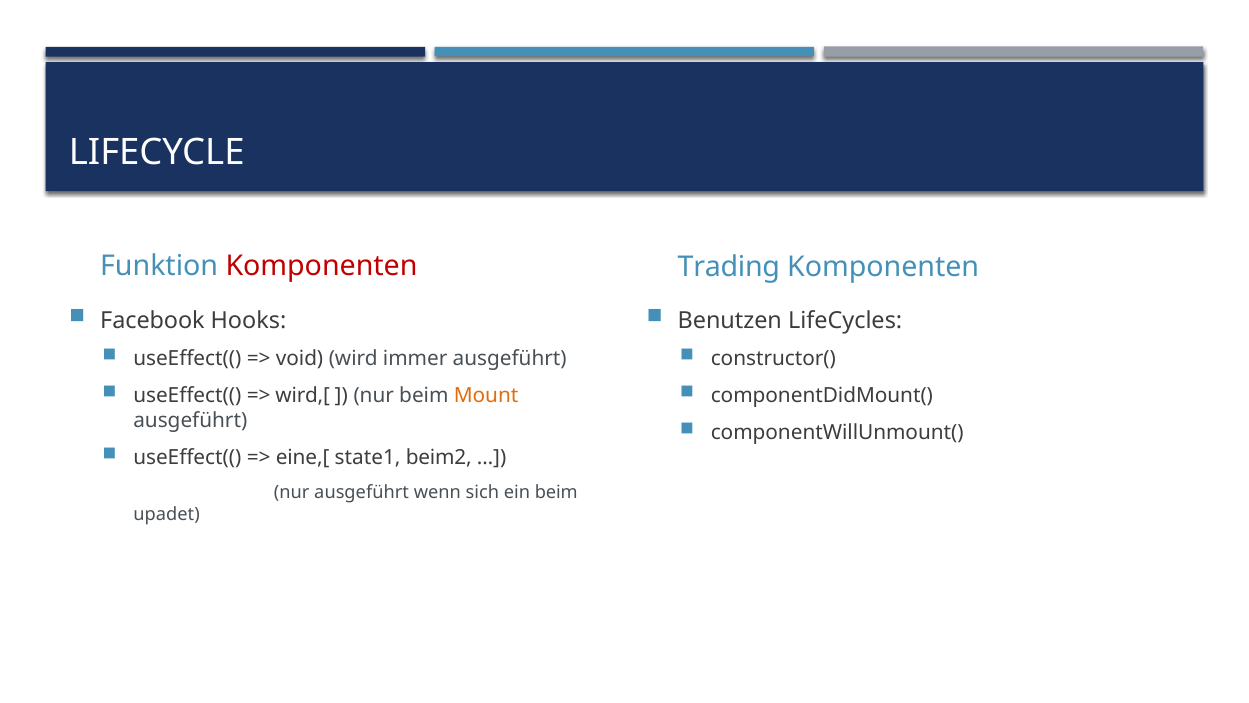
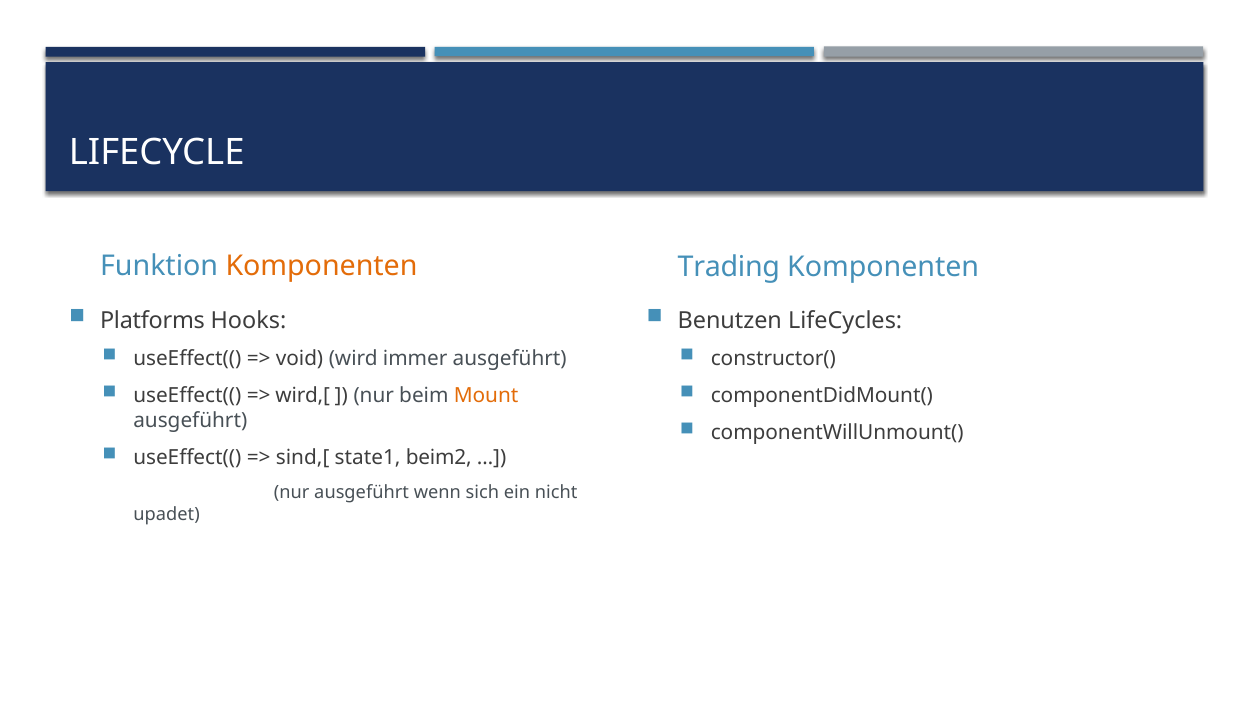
Komponenten at (322, 266) colour: red -> orange
Facebook: Facebook -> Platforms
eine,[: eine,[ -> sind,[
ein beim: beim -> nicht
